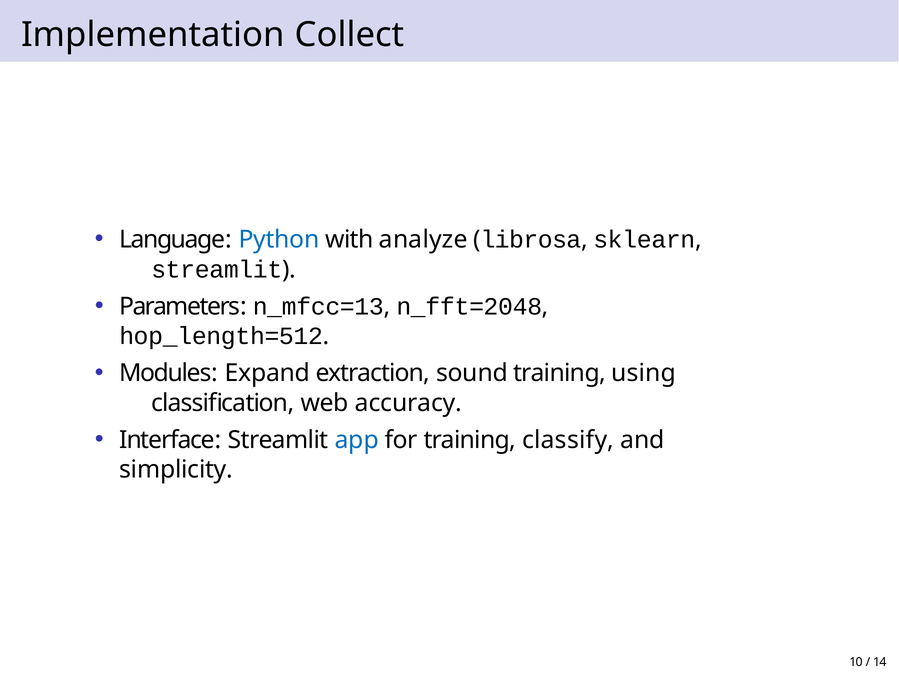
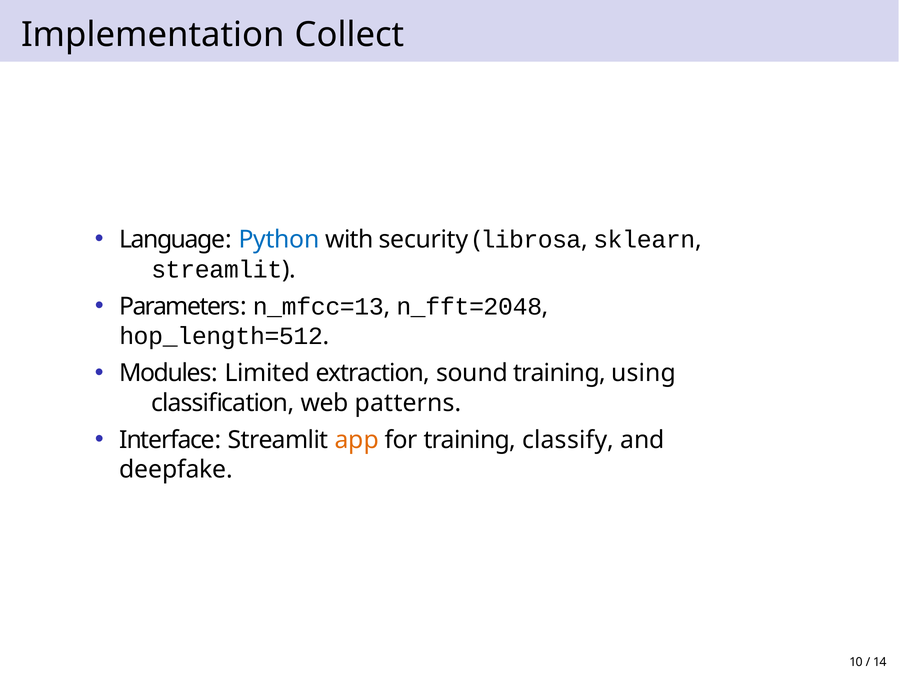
analyze: analyze -> security
Expand: Expand -> Limited
accuracy: accuracy -> patterns
app colour: blue -> orange
simplicity: simplicity -> deepfake
